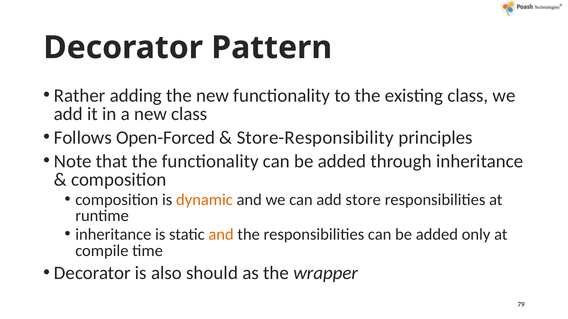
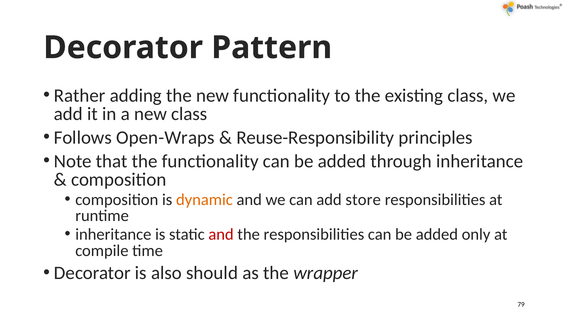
Open-Forced: Open-Forced -> Open-Wraps
Store-Responsibility: Store-Responsibility -> Reuse-Responsibility
and at (221, 235) colour: orange -> red
